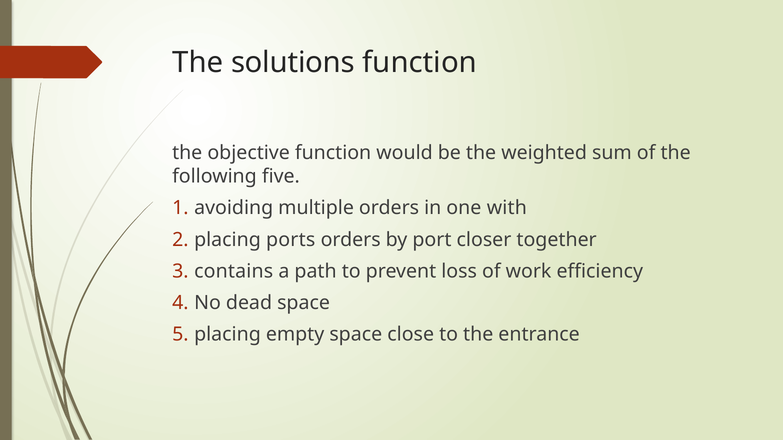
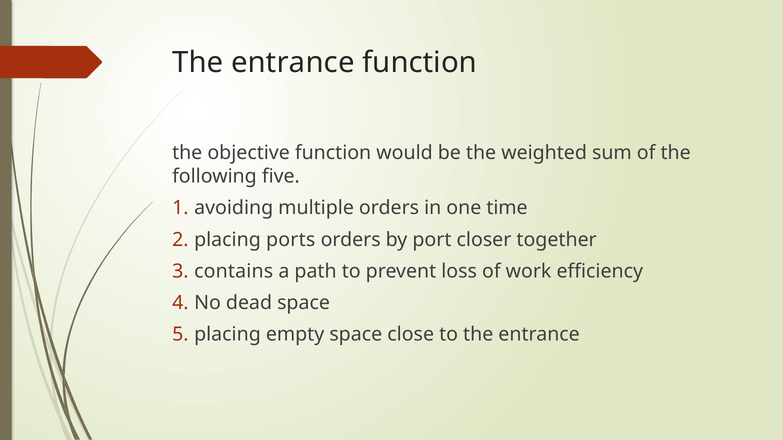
solutions at (293, 63): solutions -> entrance
with: with -> time
